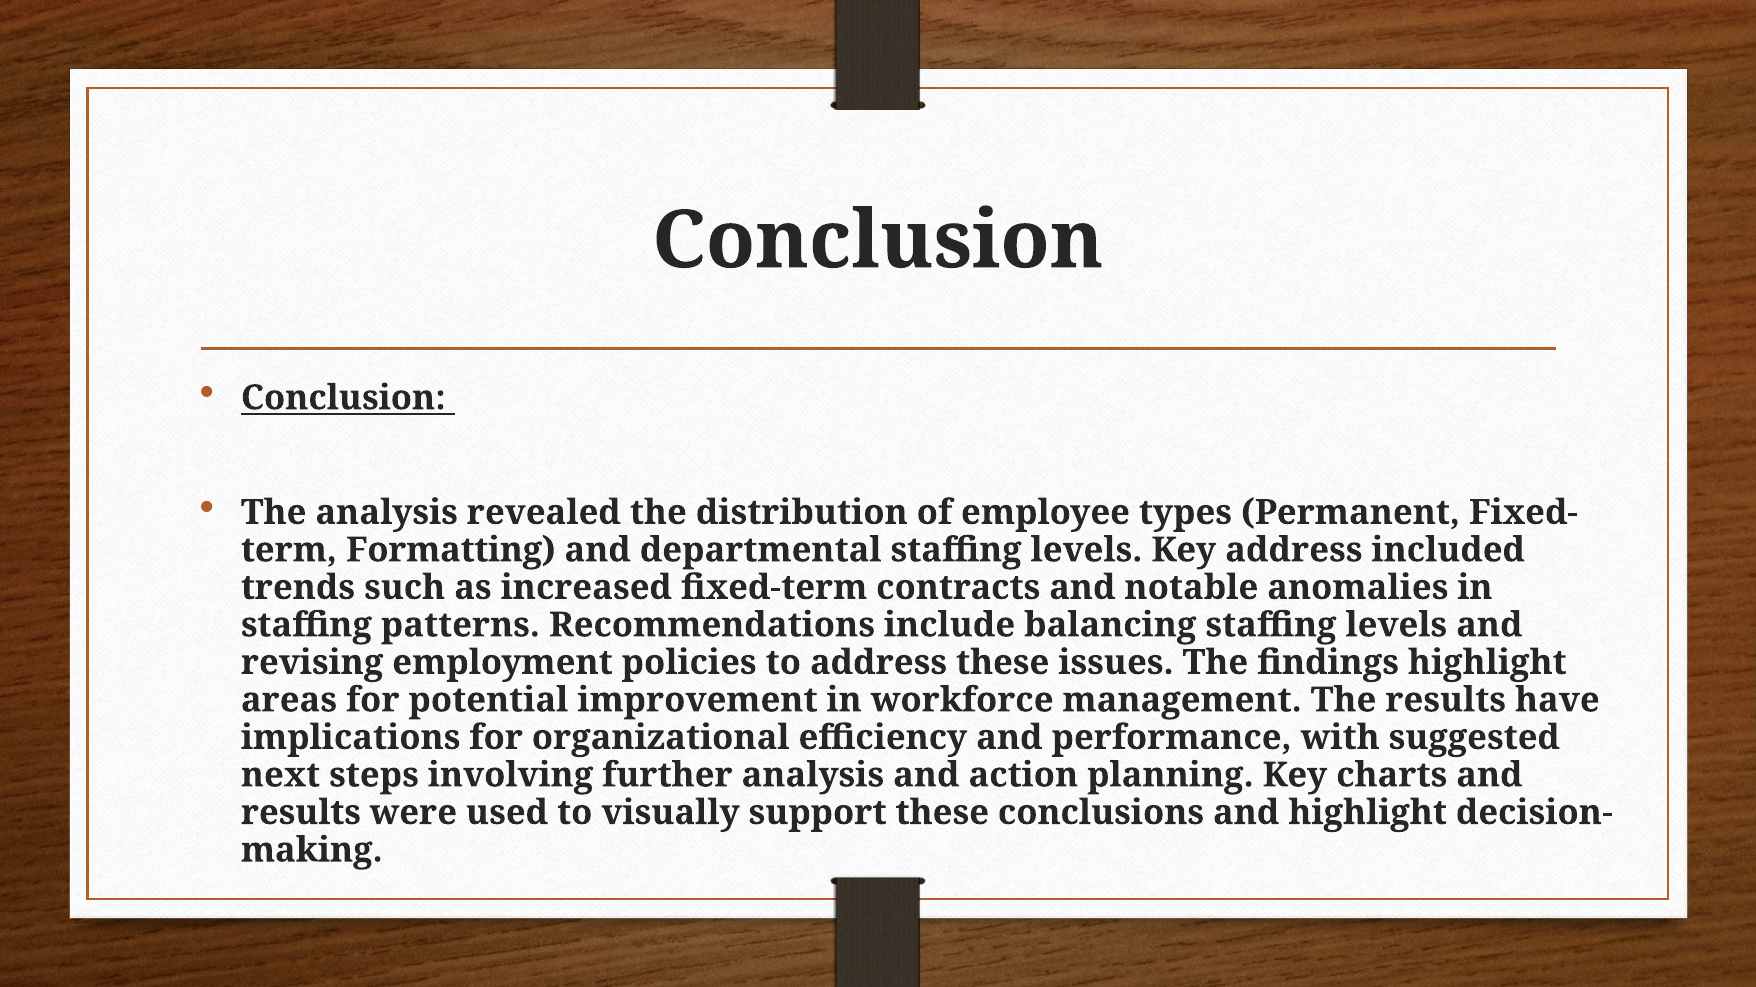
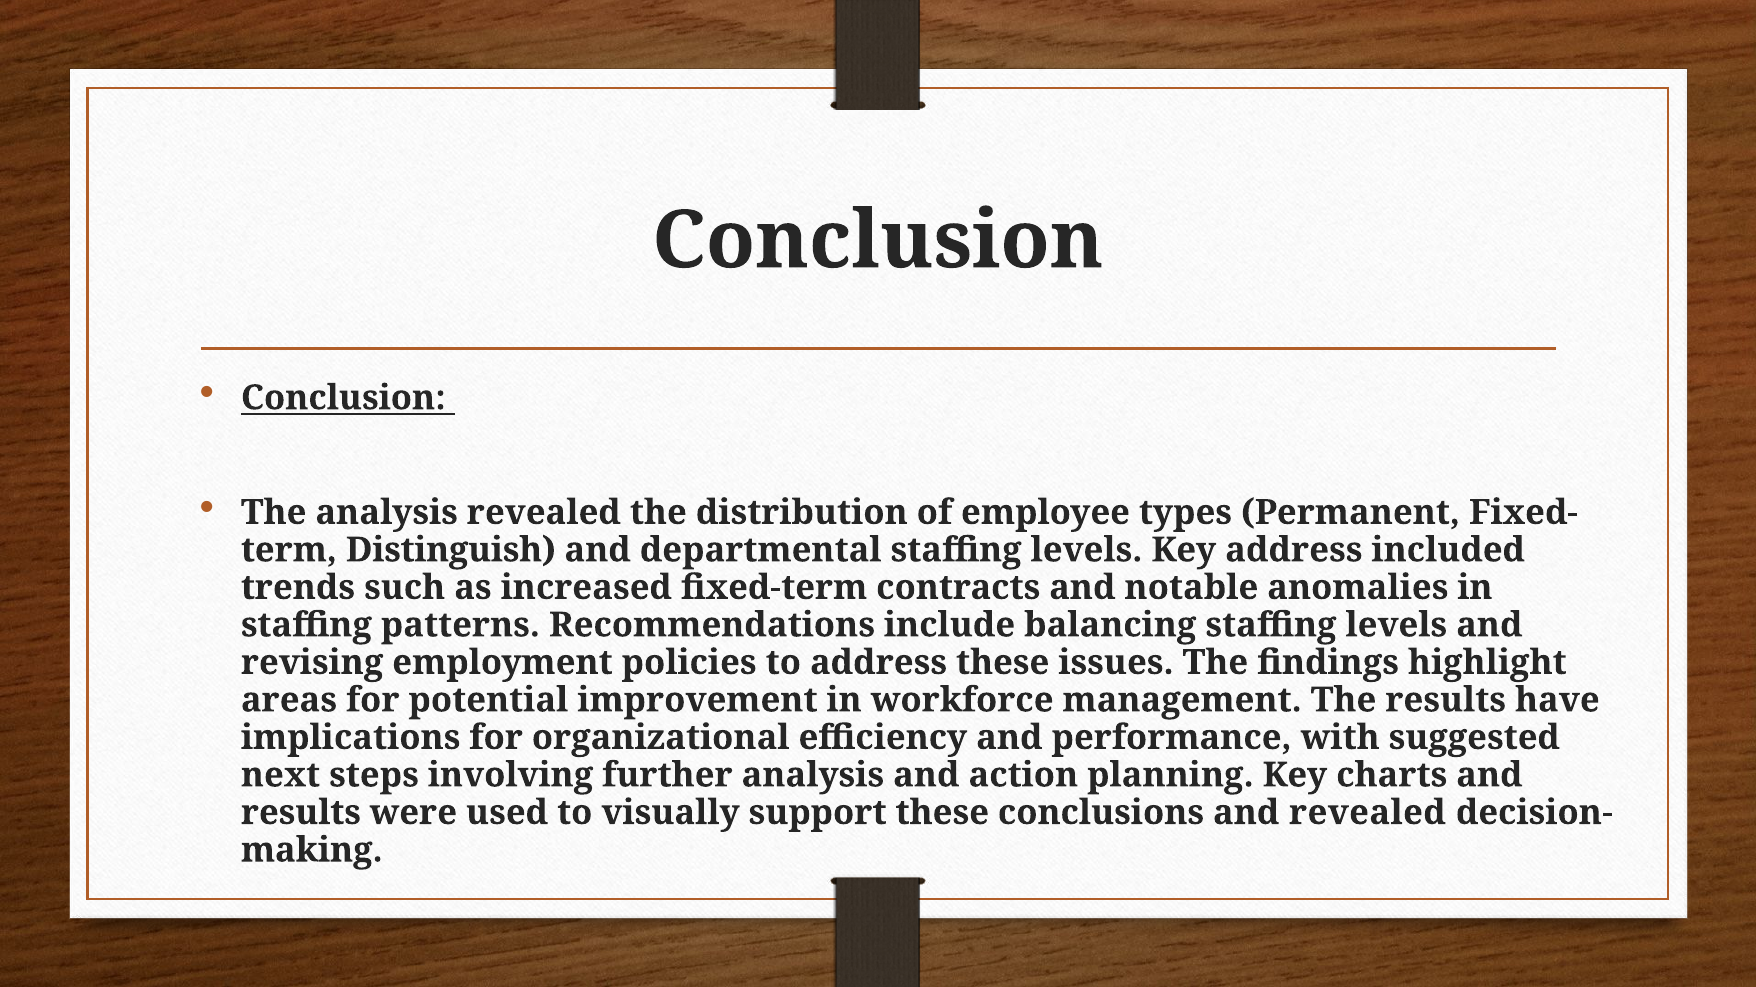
Formatting: Formatting -> Distinguish
and highlight: highlight -> revealed
